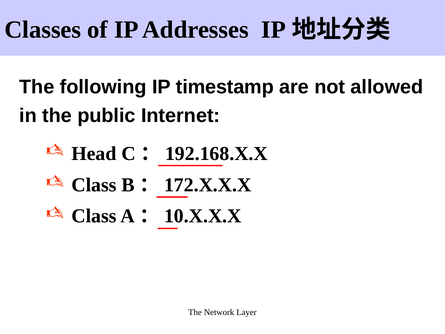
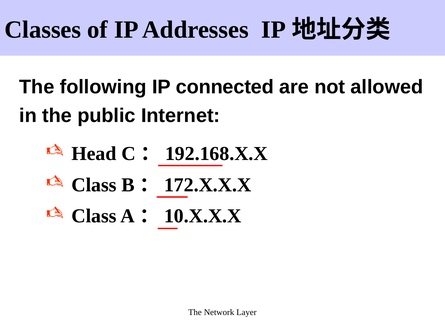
timestamp: timestamp -> connected
